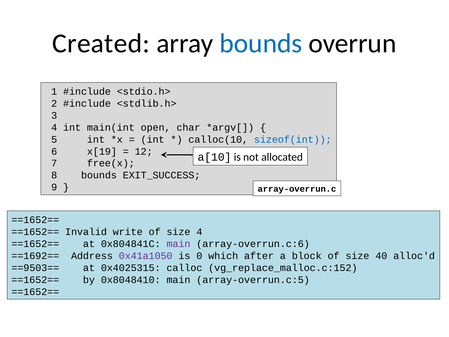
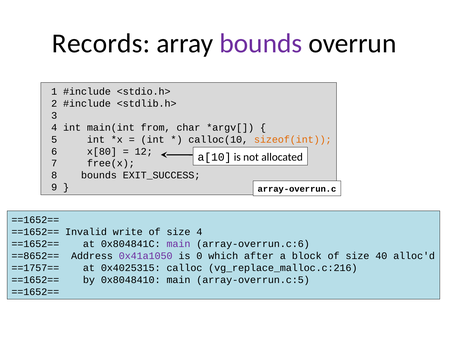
Created: Created -> Records
bounds at (261, 43) colour: blue -> purple
open: open -> from
sizeof(int colour: blue -> orange
x[19: x[19 -> x[80
==1692==: ==1692== -> ==8652==
==9503==: ==9503== -> ==1757==
vg_replace_malloc.c:152: vg_replace_malloc.c:152 -> vg_replace_malloc.c:216
